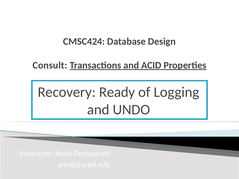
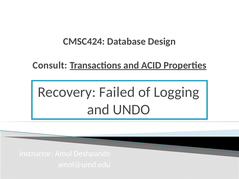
Ready: Ready -> Failed
